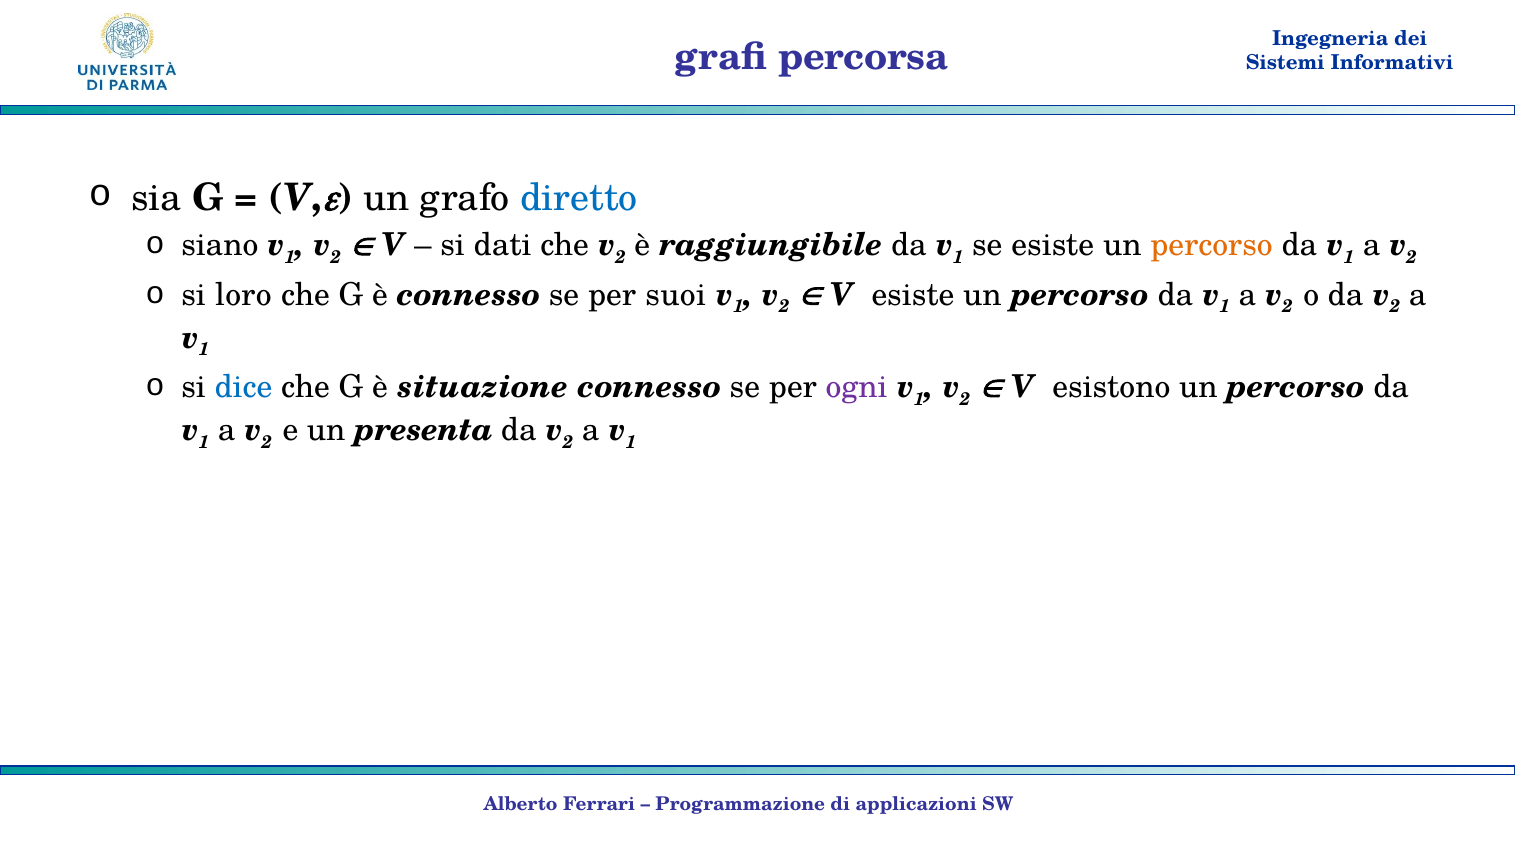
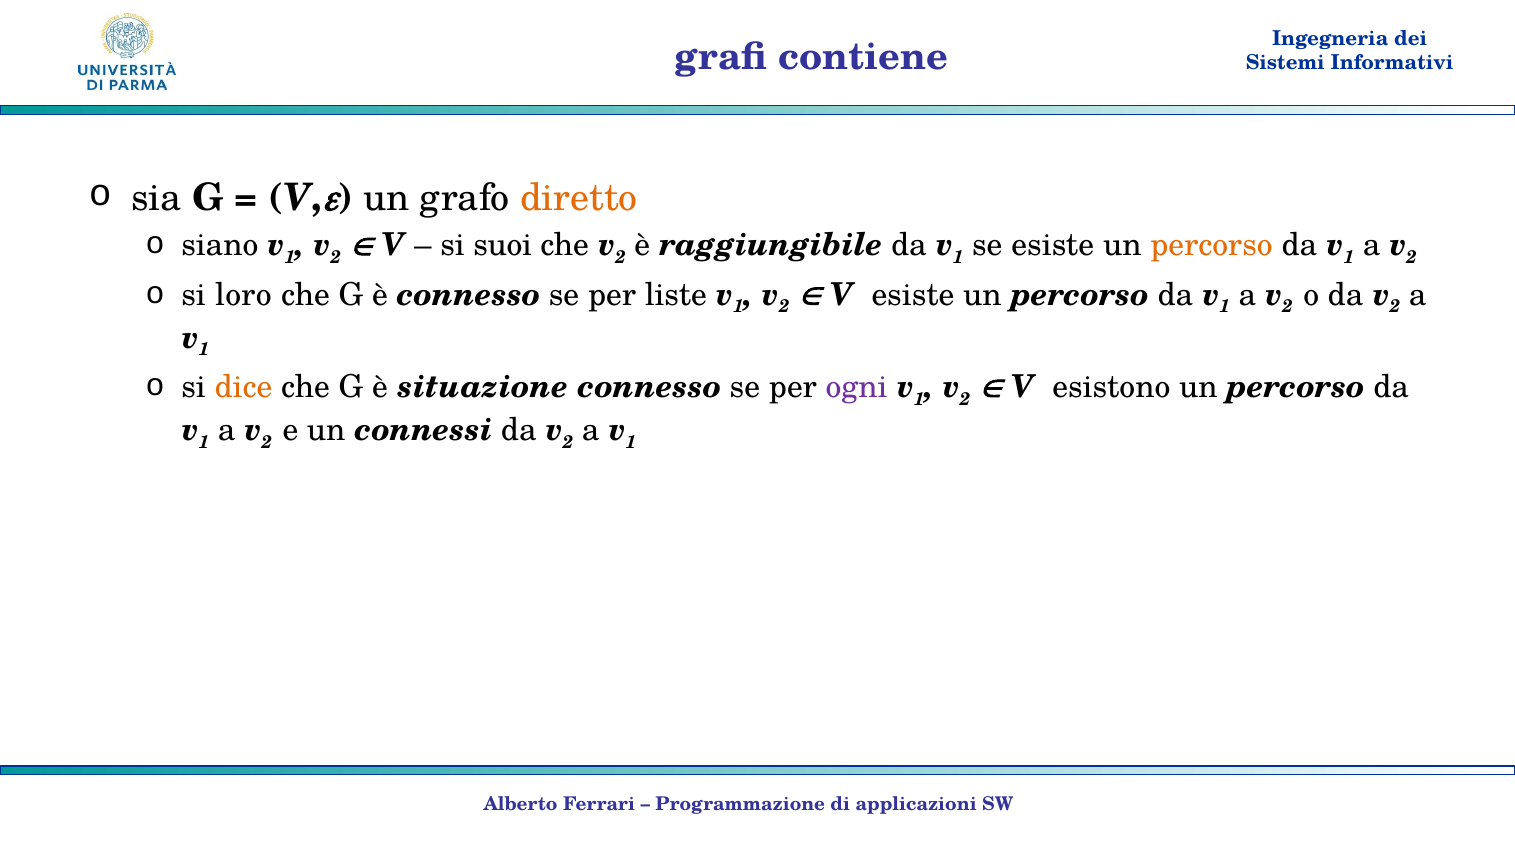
percorsa: percorsa -> contiene
diretto colour: blue -> orange
dati: dati -> suoi
suoi: suoi -> liste
dice colour: blue -> orange
presenta: presenta -> connessi
